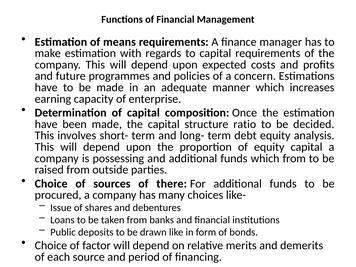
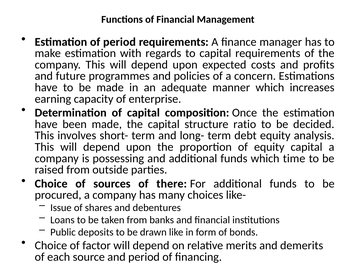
of means: means -> period
which from: from -> time
